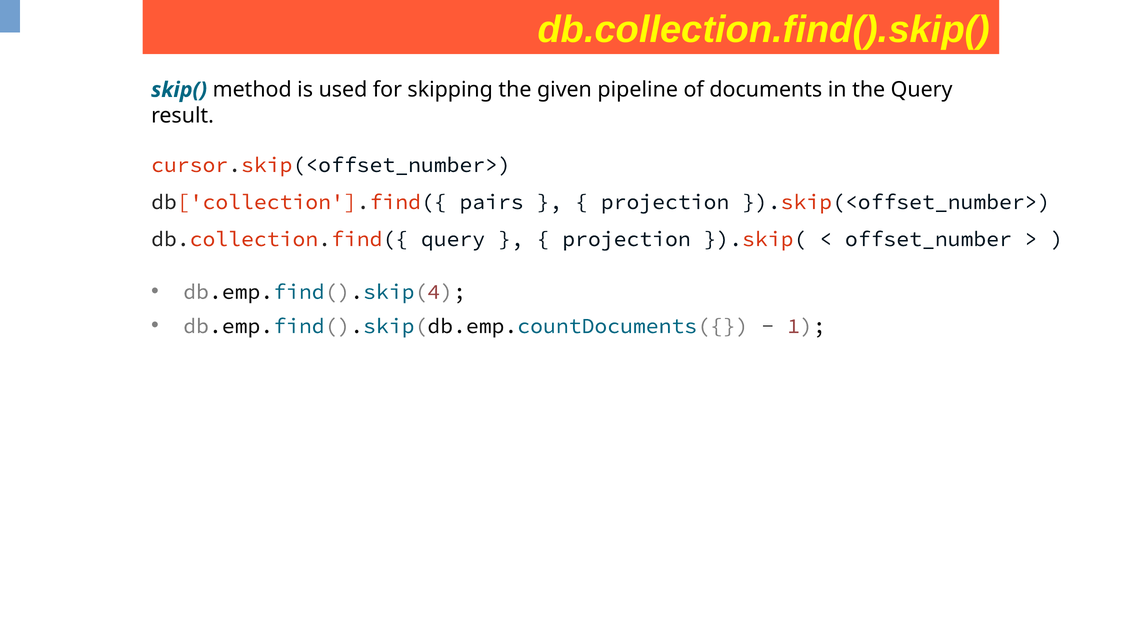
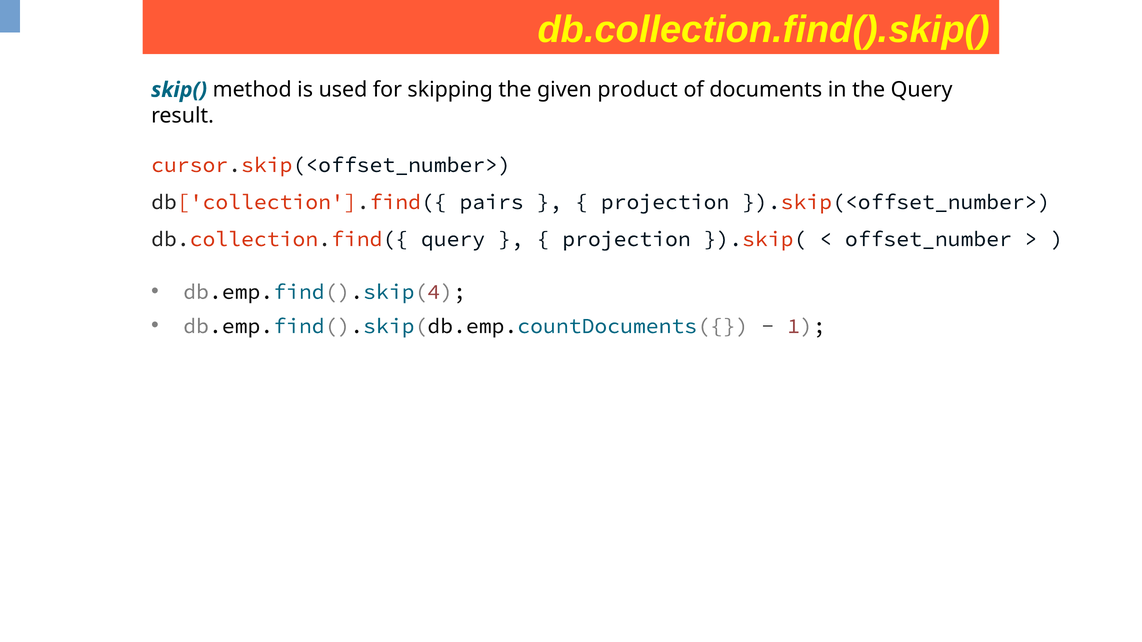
pipeline: pipeline -> product
